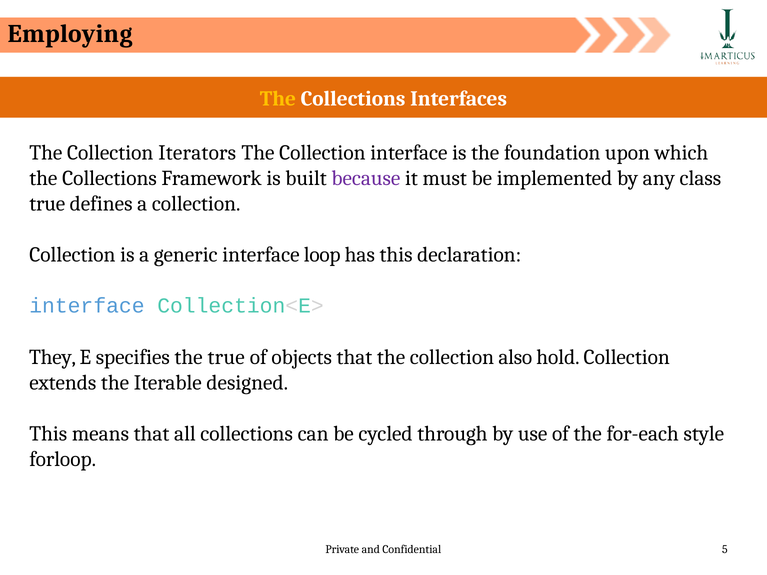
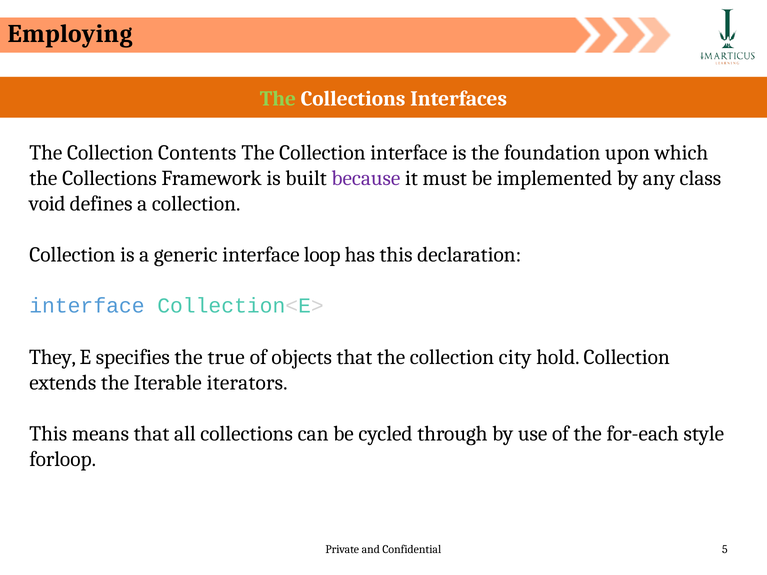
The at (278, 99) colour: yellow -> light green
Iterators: Iterators -> Contents
true at (47, 204): true -> void
also: also -> city
designed: designed -> iterators
